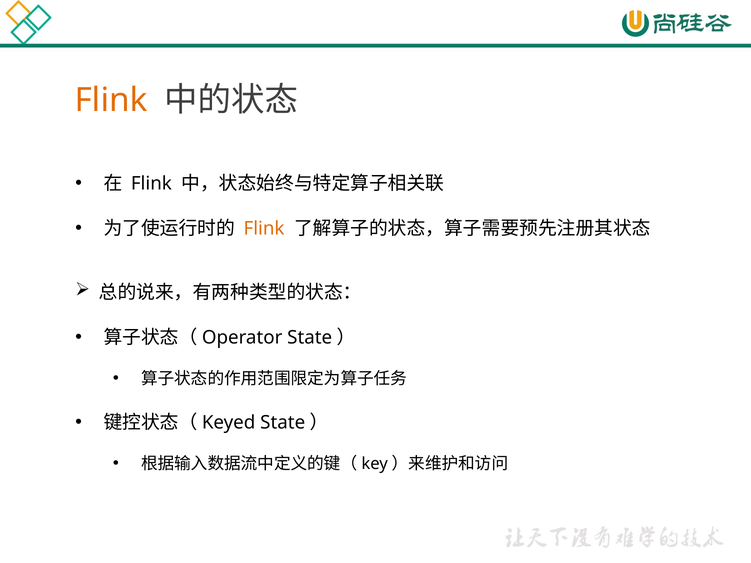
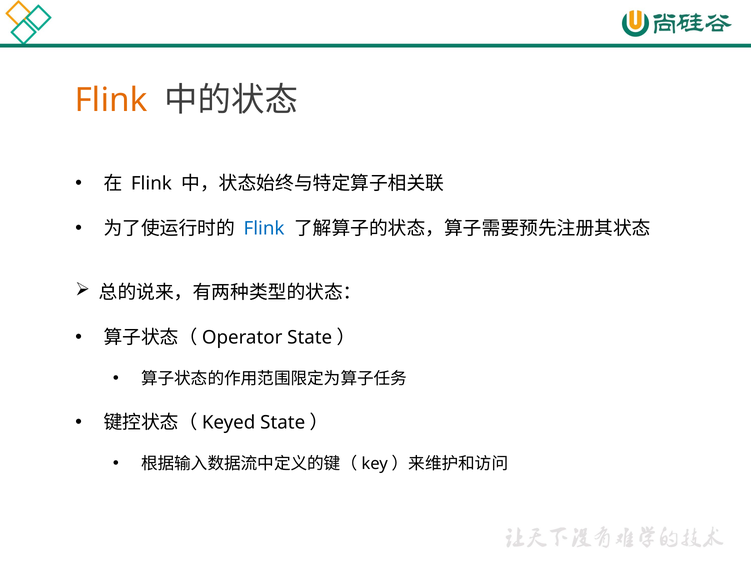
Flink at (264, 229) colour: orange -> blue
